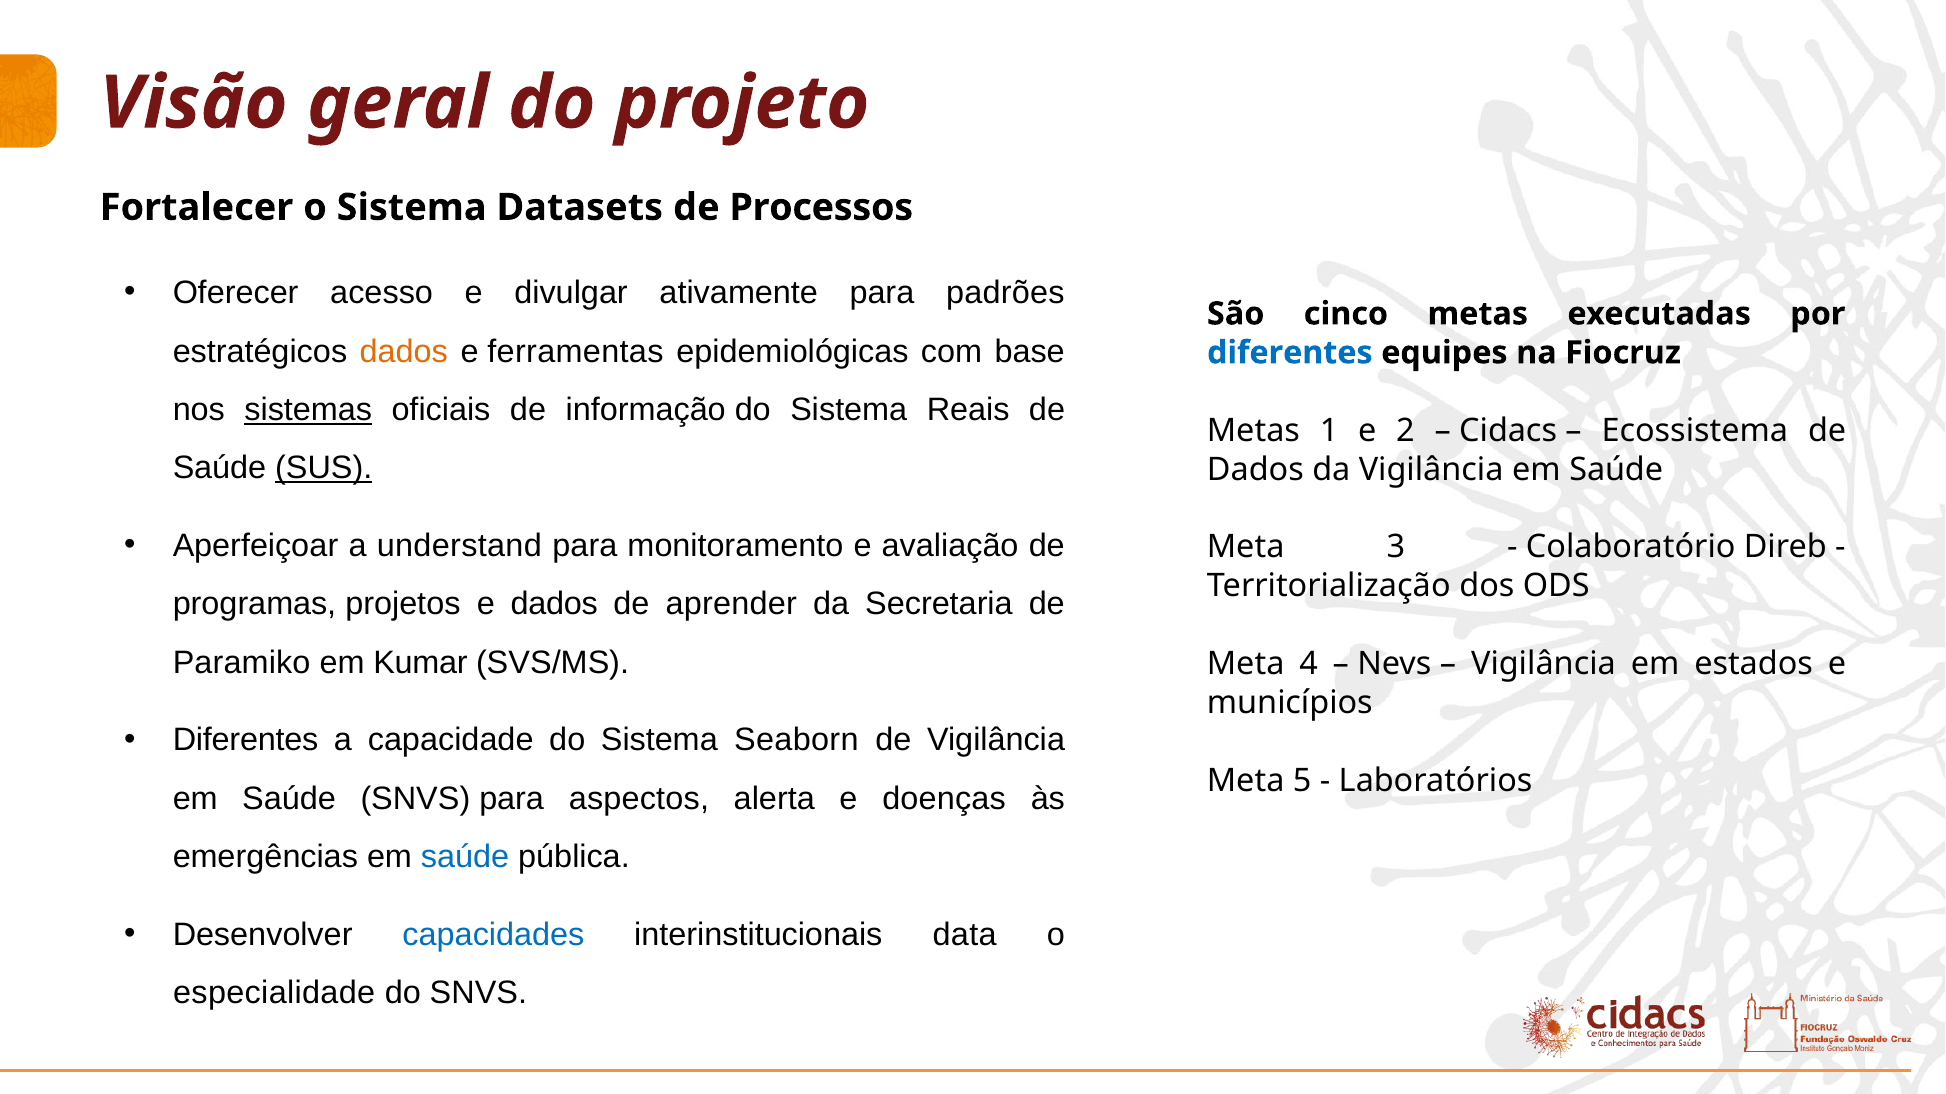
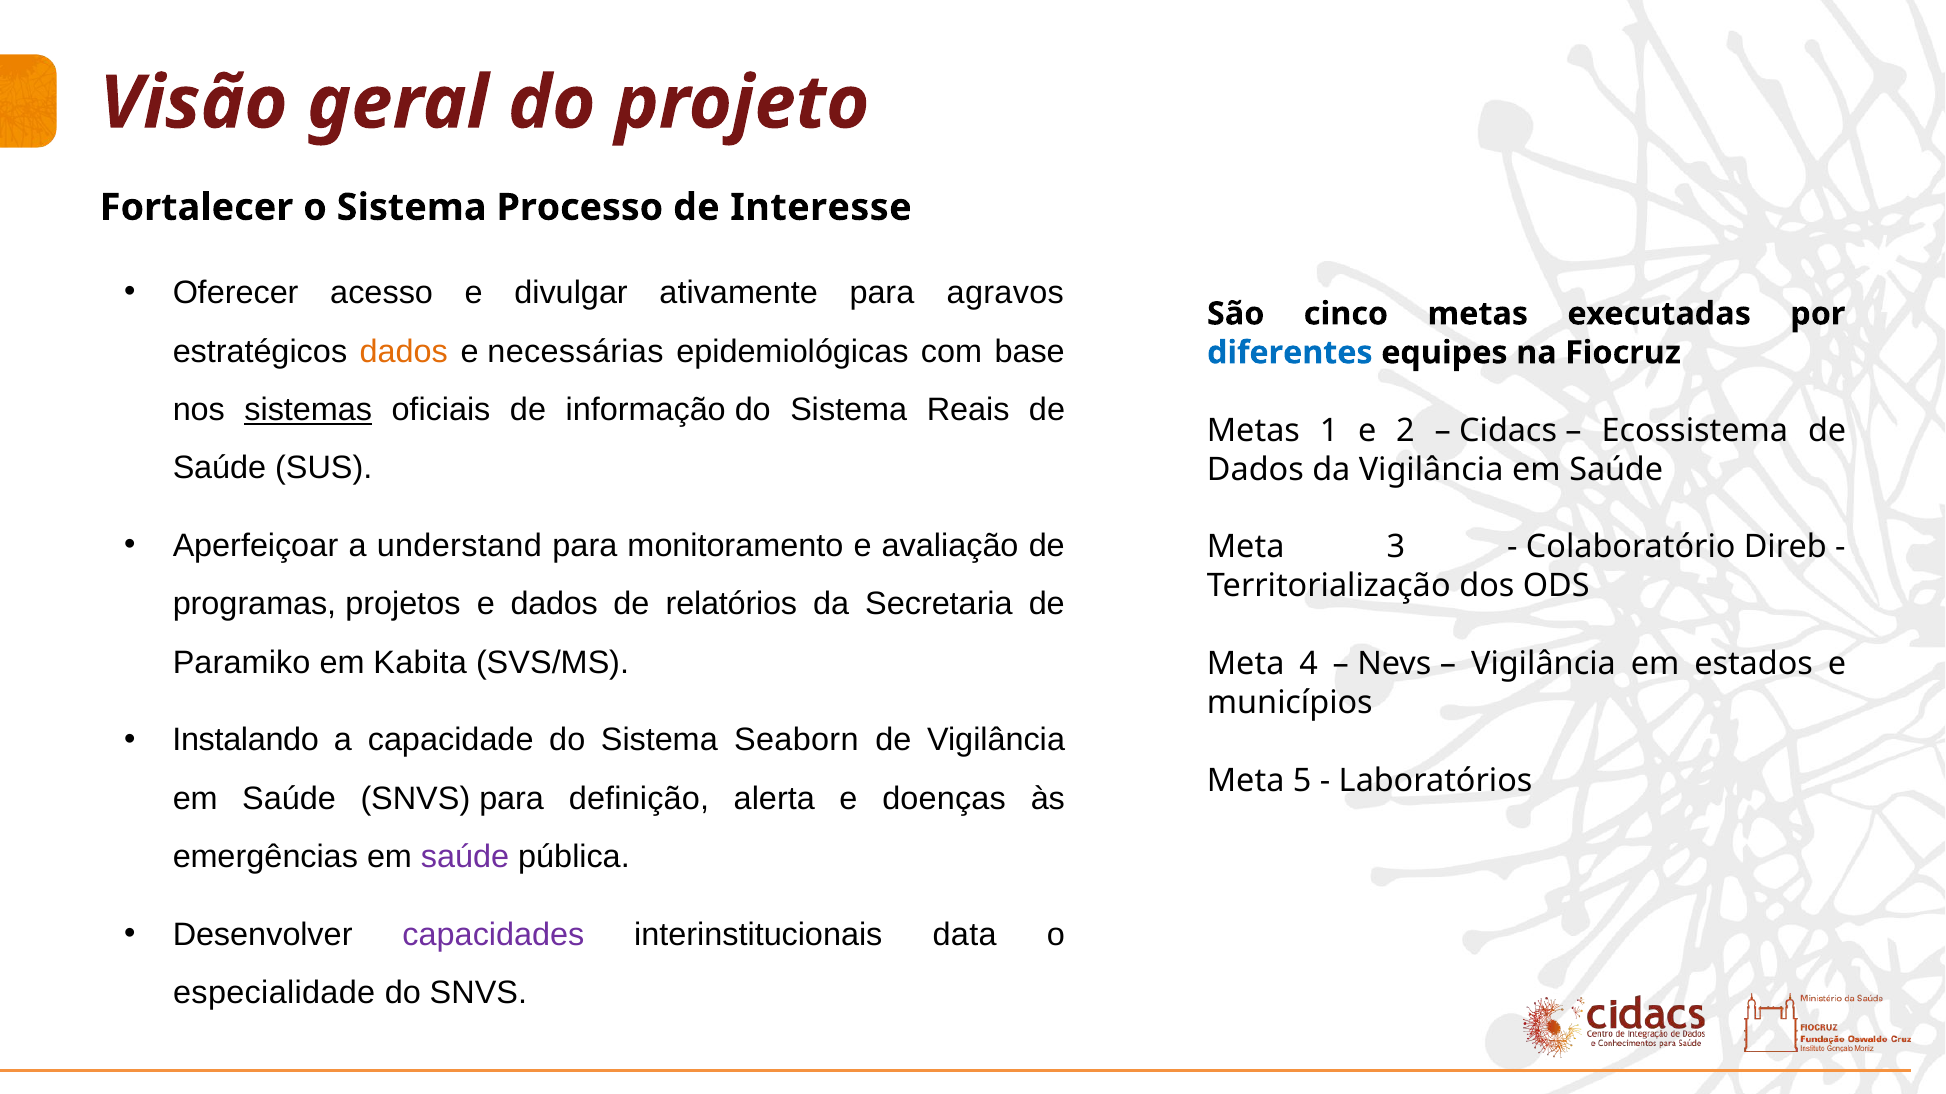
Datasets: Datasets -> Processo
Processos: Processos -> Interesse
padrões: padrões -> agravos
ferramentas: ferramentas -> necessárias
SUS underline: present -> none
aprender: aprender -> relatórios
Kumar: Kumar -> Kabita
Diferentes at (246, 741): Diferentes -> Instalando
aspectos: aspectos -> definição
saúde at (465, 857) colour: blue -> purple
capacidades colour: blue -> purple
